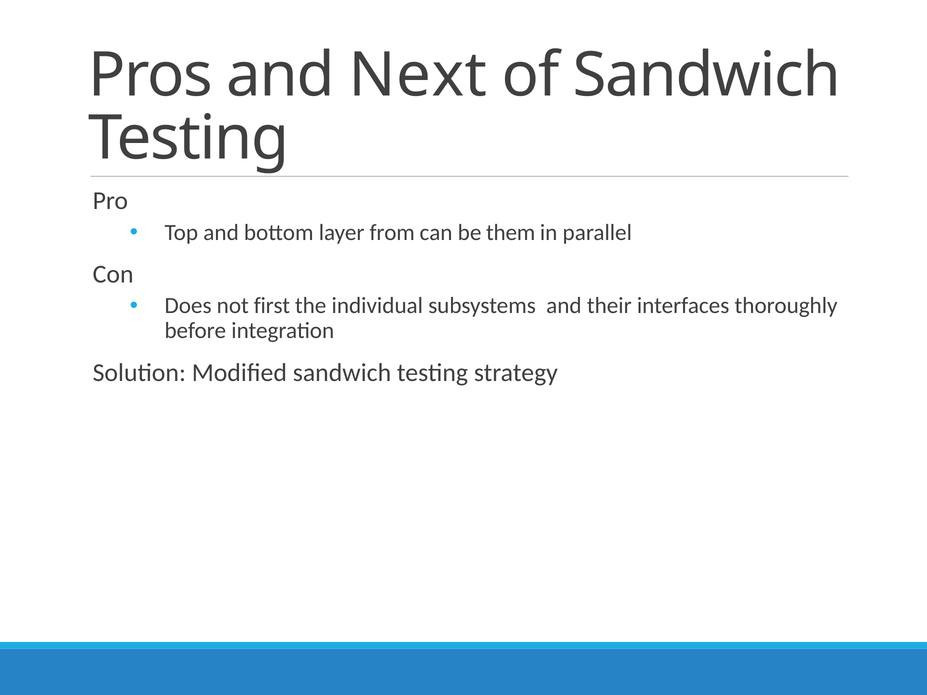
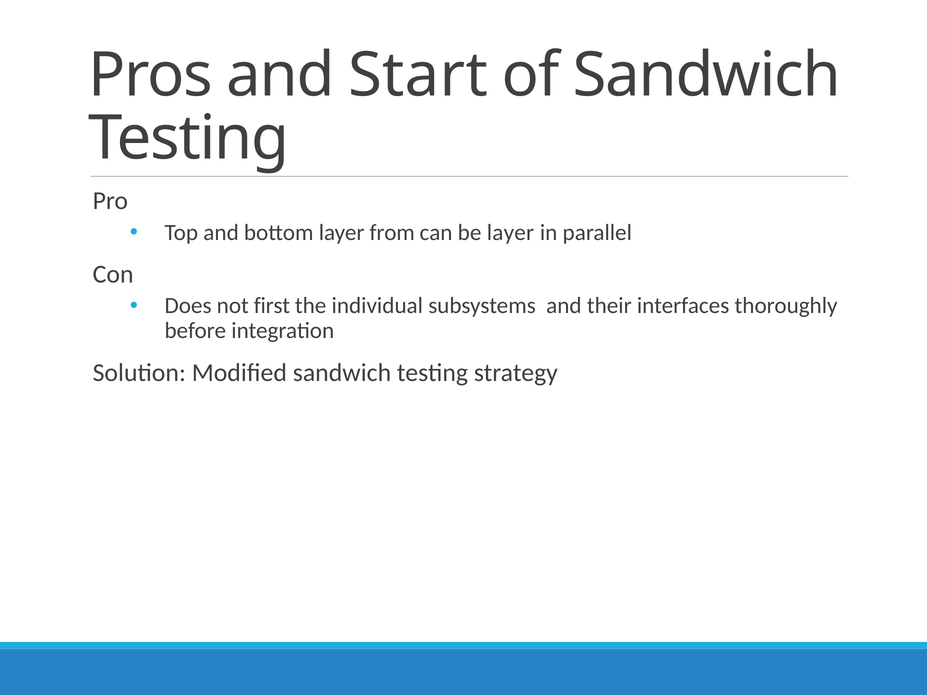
Next: Next -> Start
be them: them -> layer
